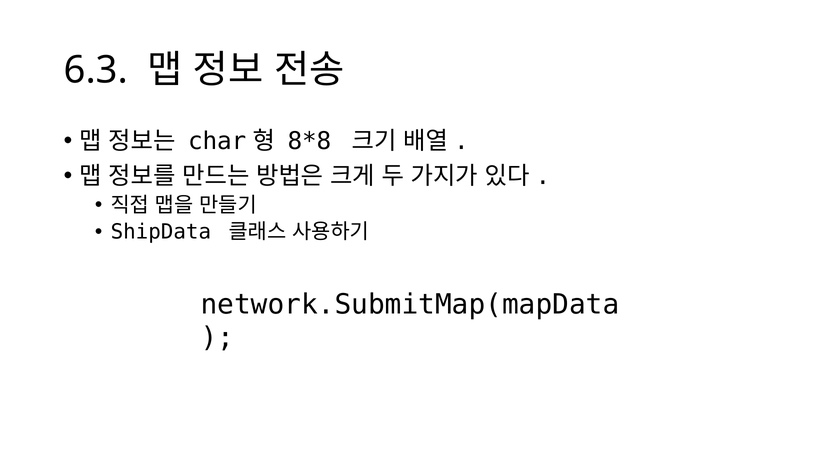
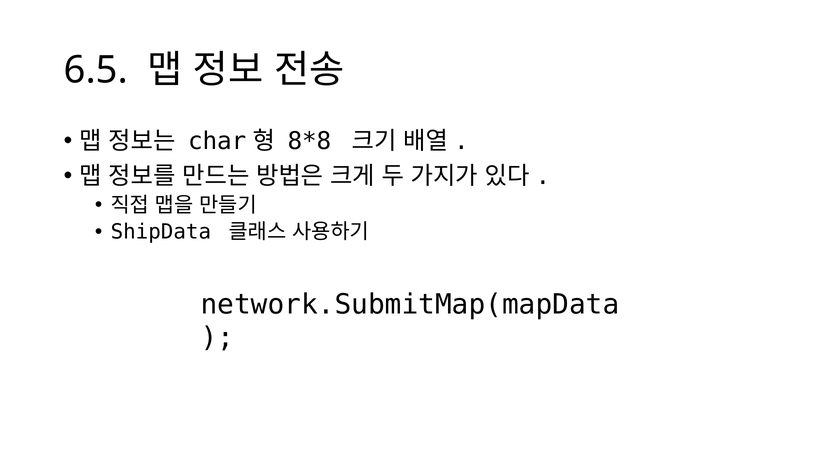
6.3: 6.3 -> 6.5
